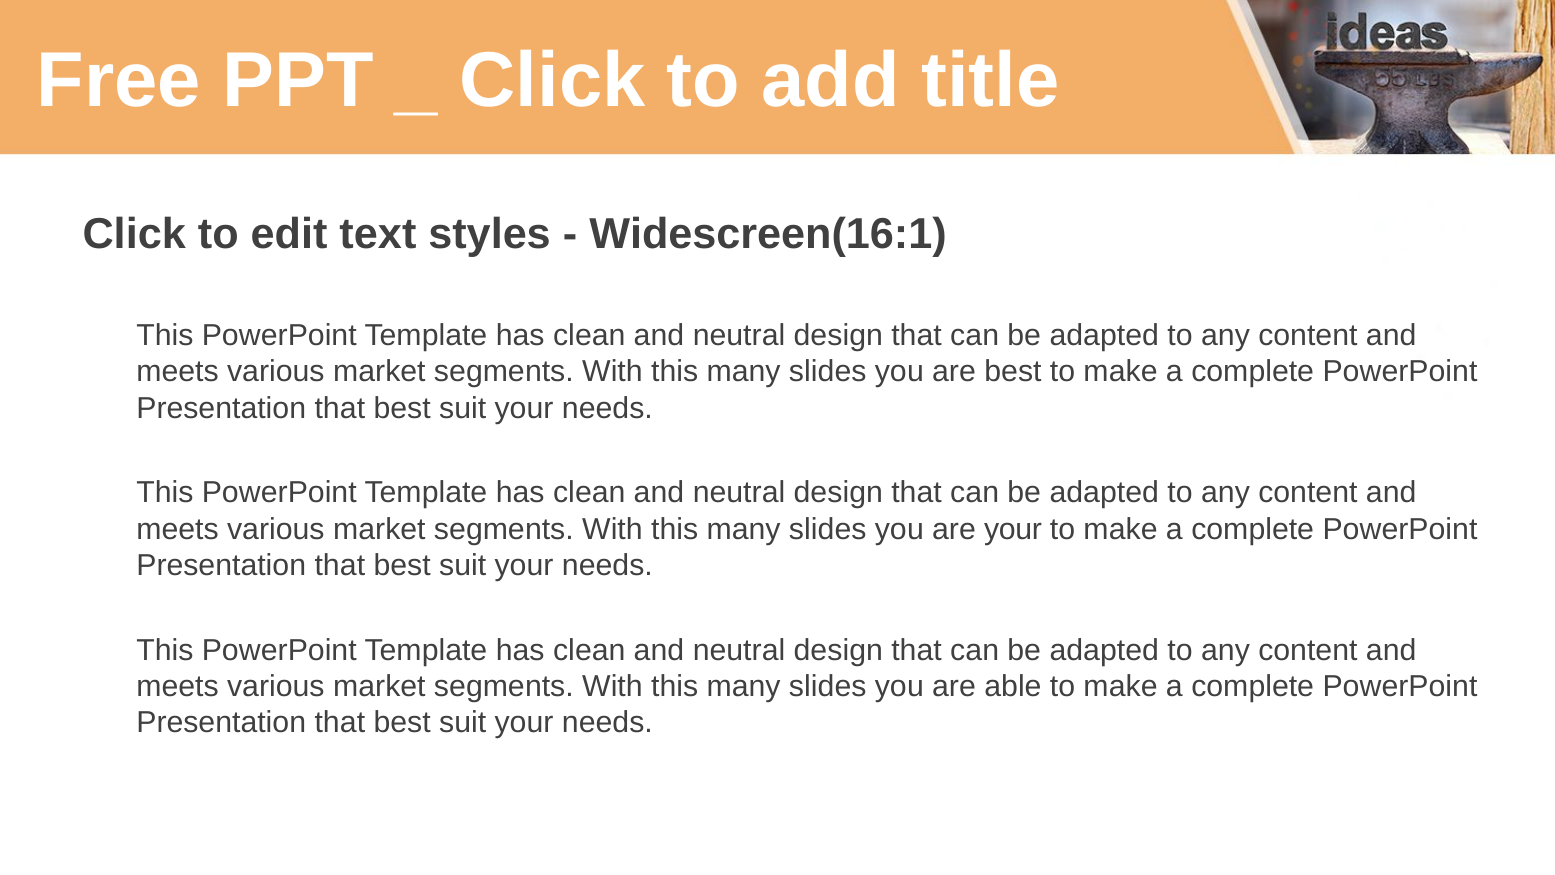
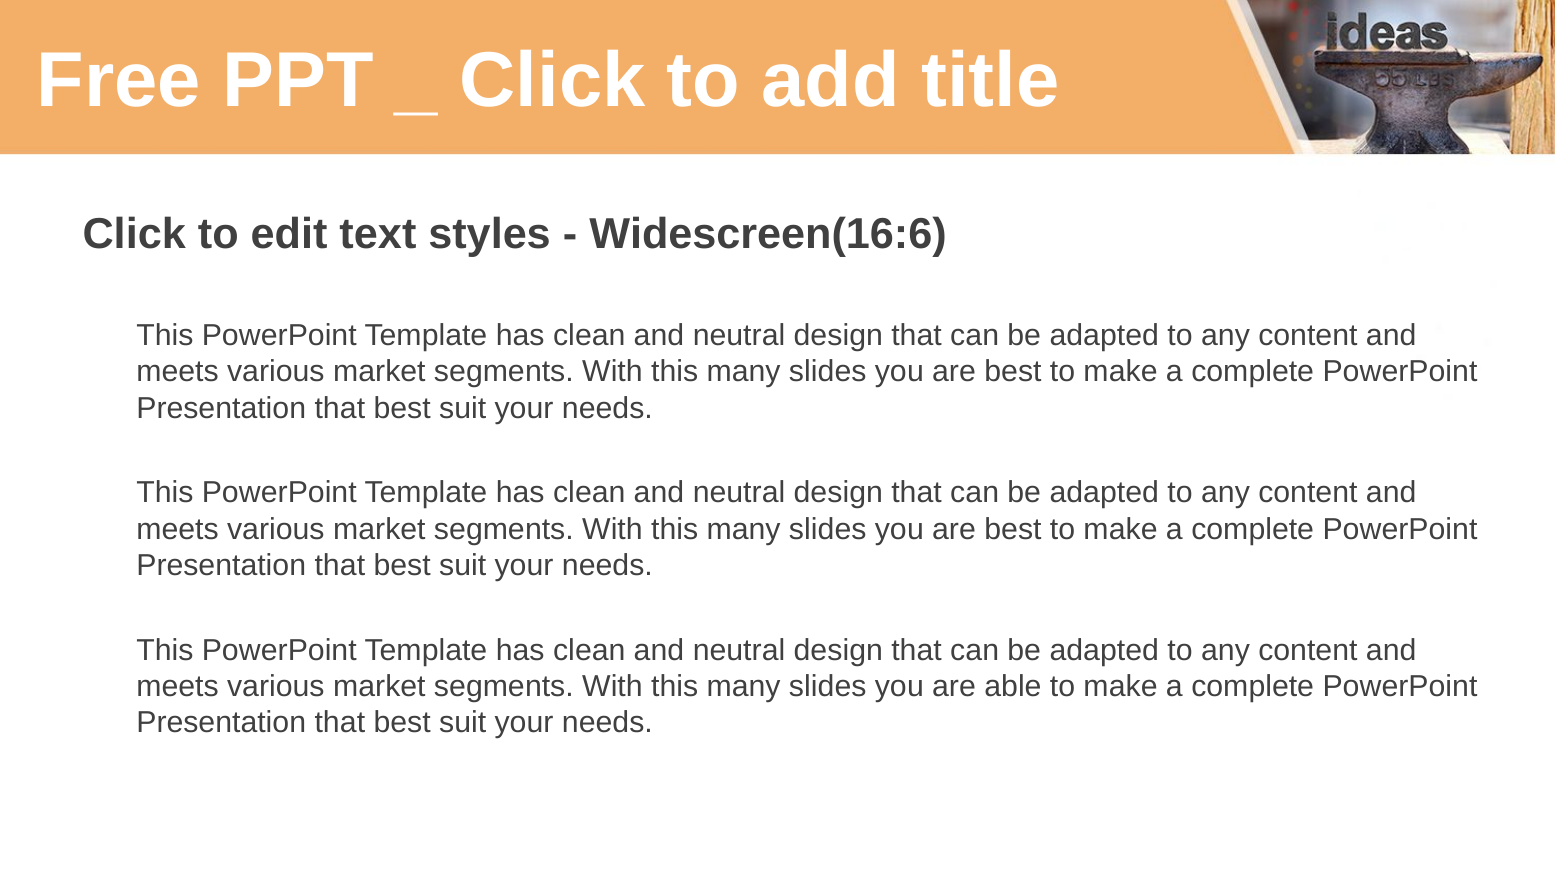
Widescreen(16:1: Widescreen(16:1 -> Widescreen(16:6
your at (1013, 529): your -> best
